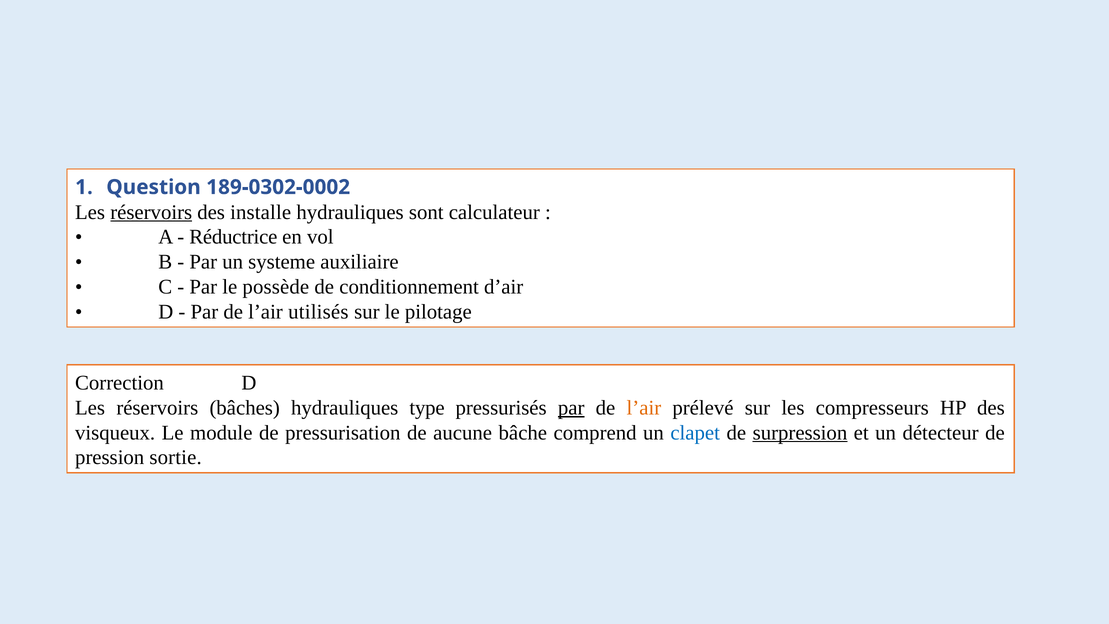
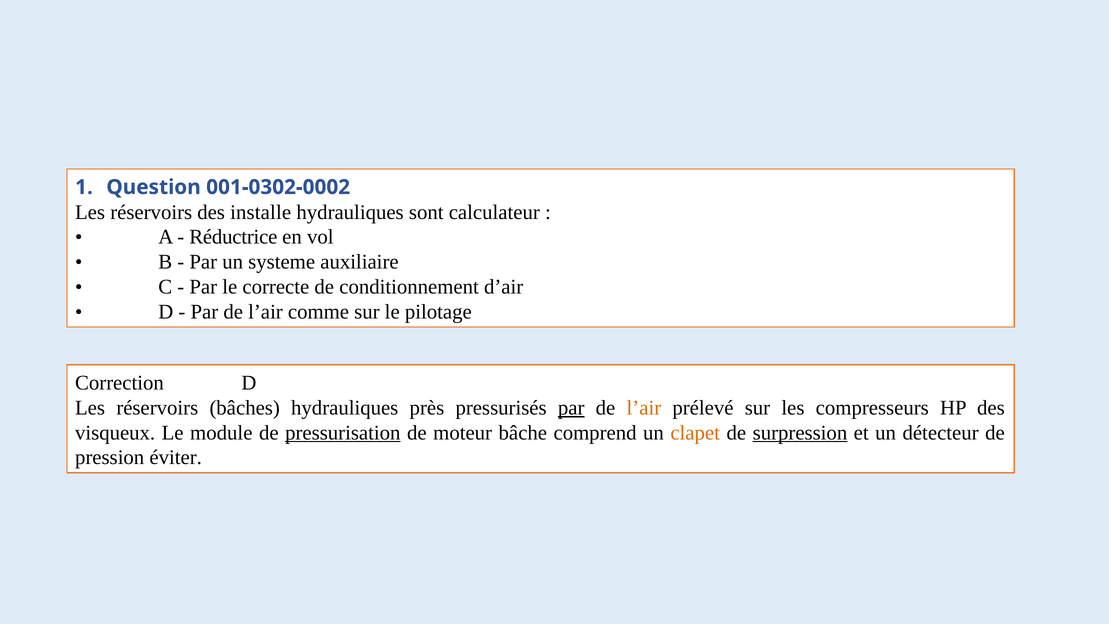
189-0302-0002: 189-0302-0002 -> 001-0302-0002
réservoirs at (151, 212) underline: present -> none
possède: possède -> correcte
utilisés: utilisés -> comme
type: type -> près
pressurisation underline: none -> present
aucune: aucune -> moteur
clapet colour: blue -> orange
sortie: sortie -> éviter
